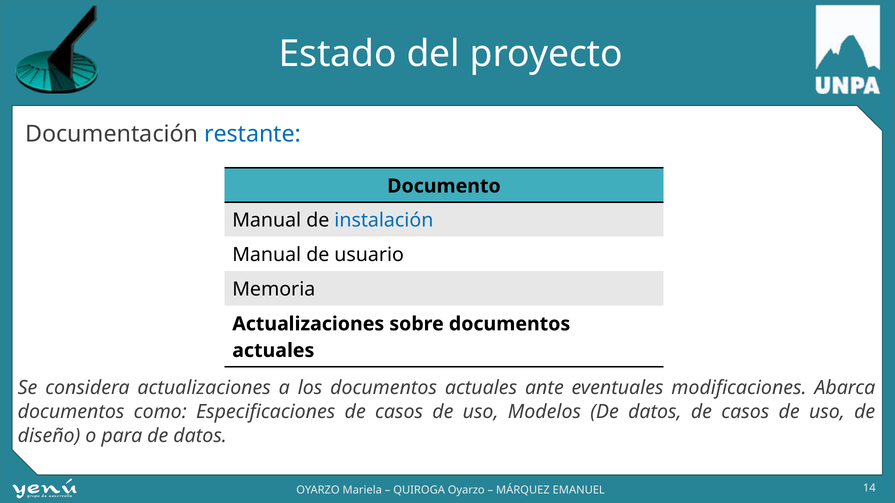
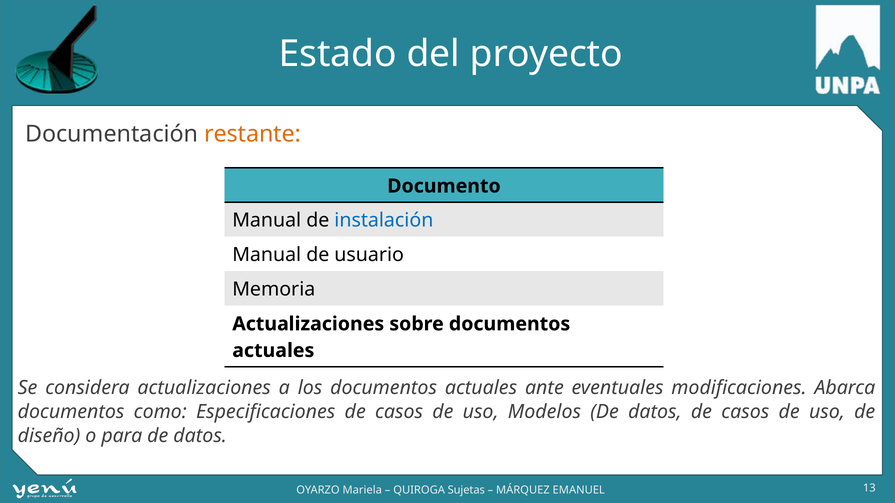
restante colour: blue -> orange
QUIROGA Oyarzo: Oyarzo -> Sujetas
14: 14 -> 13
